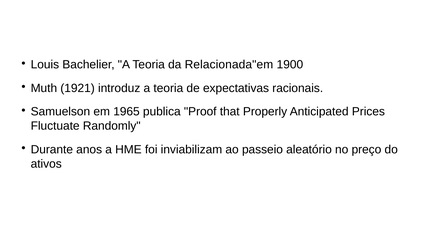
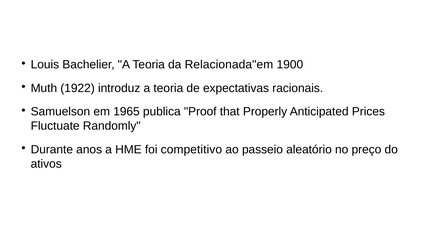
1921: 1921 -> 1922
inviabilizam: inviabilizam -> competitivo
